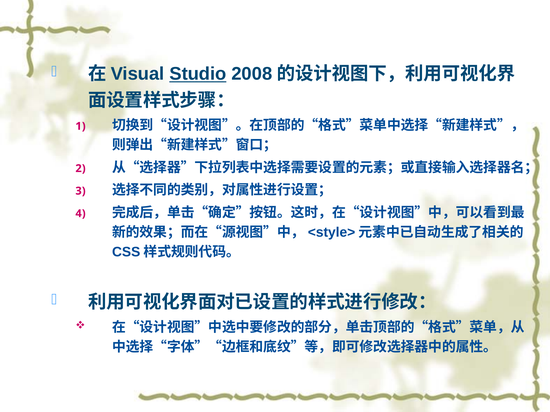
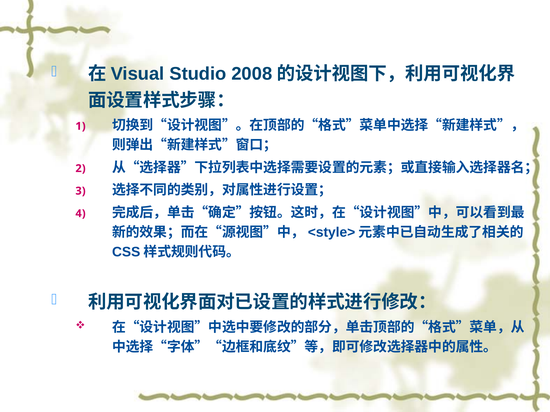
Studio underline: present -> none
